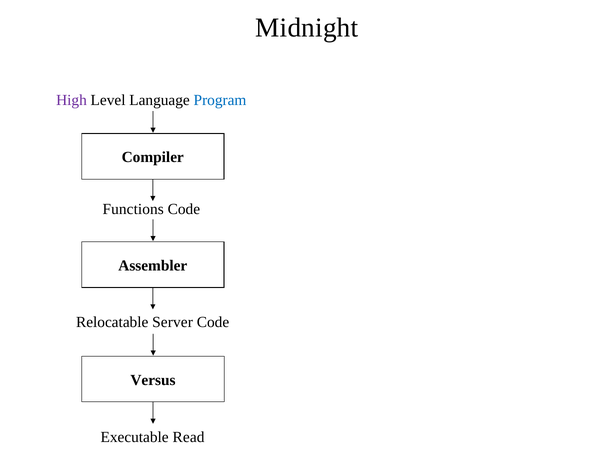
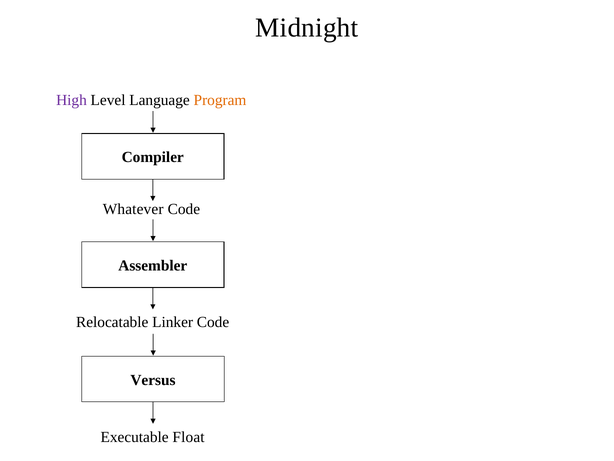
Program colour: blue -> orange
Functions: Functions -> Whatever
Server: Server -> Linker
Read: Read -> Float
